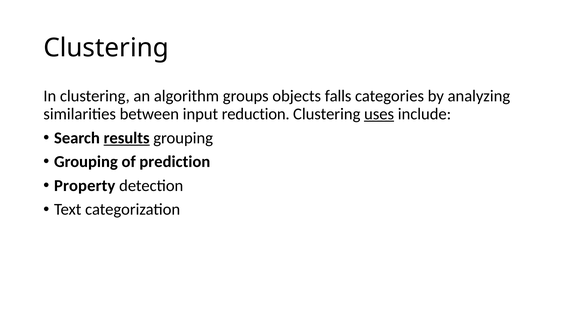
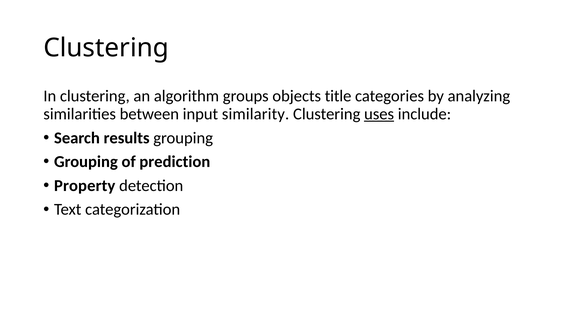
falls: falls -> title
reduction: reduction -> similarity
results underline: present -> none
